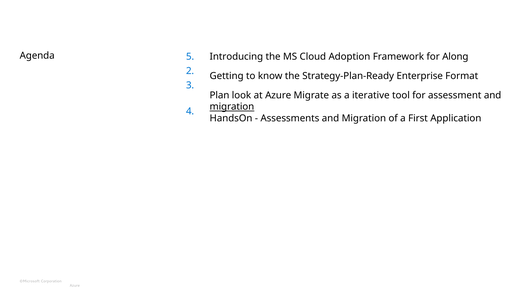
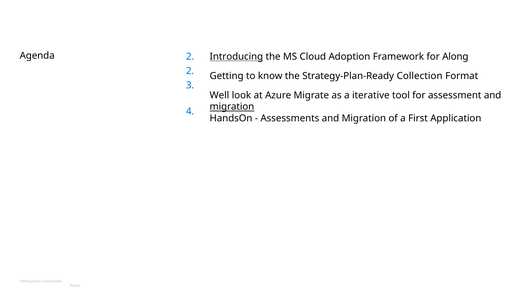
Agenda 5: 5 -> 2
Introducing underline: none -> present
Enterprise: Enterprise -> Collection
Plan: Plan -> Well
